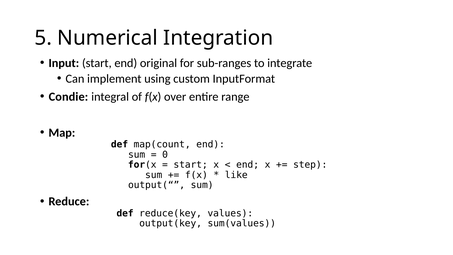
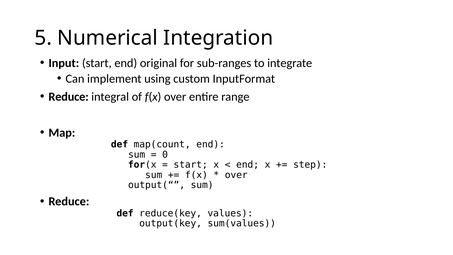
Condie at (68, 97): Condie -> Reduce
like at (236, 175): like -> over
